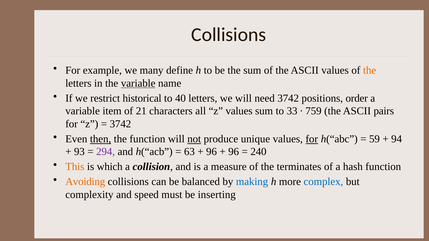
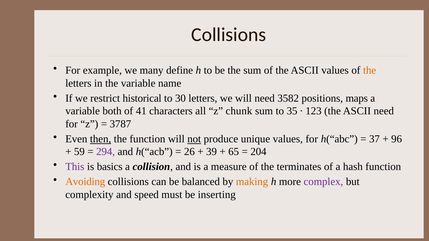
variable at (138, 83) underline: present -> none
40: 40 -> 30
need 3742: 3742 -> 3582
order: order -> maps
item: item -> both
21: 21 -> 41
z values: values -> chunk
33: 33 -> 35
759: 759 -> 123
ASCII pairs: pairs -> need
3742 at (120, 124): 3742 -> 3787
for at (312, 139) underline: present -> none
59: 59 -> 37
94: 94 -> 96
93: 93 -> 59
63: 63 -> 26
96 at (212, 152): 96 -> 39
96 at (234, 152): 96 -> 65
240: 240 -> 204
This colour: orange -> purple
which: which -> basics
making colour: blue -> orange
complex colour: blue -> purple
